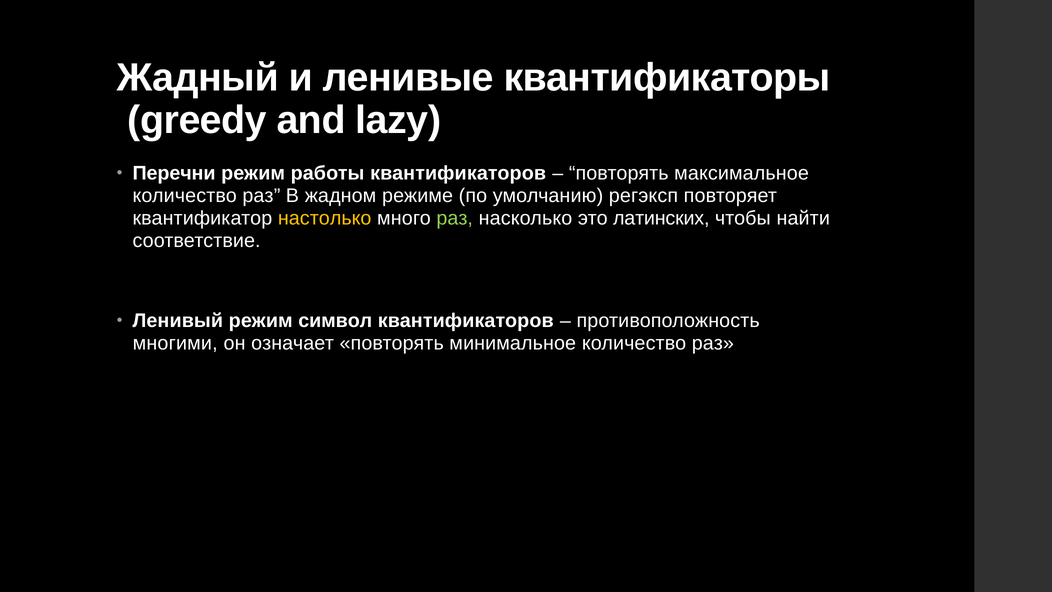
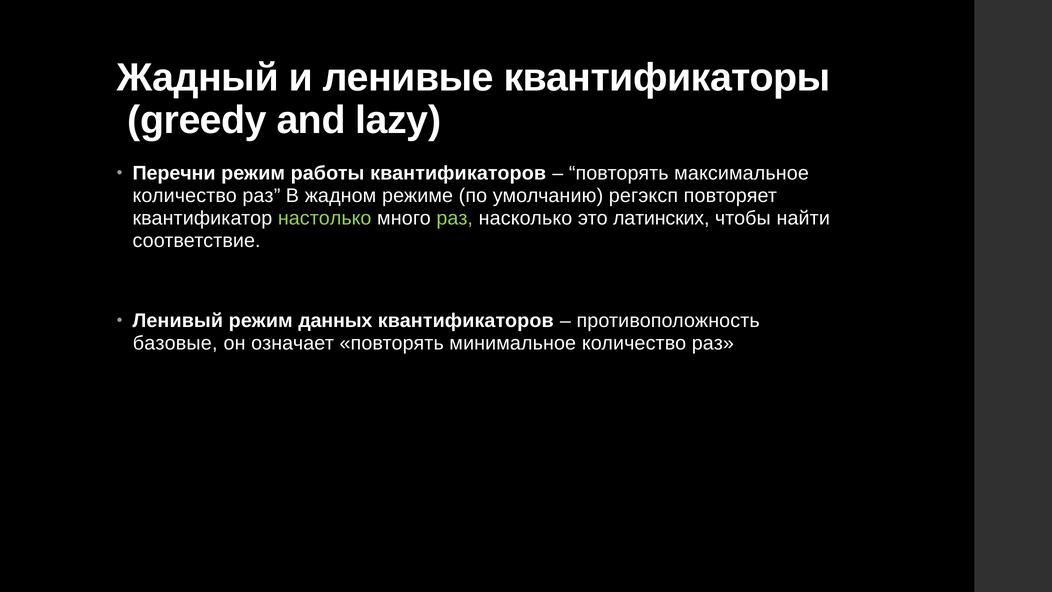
настолько colour: yellow -> light green
символ: символ -> данных
многими: многими -> базовые
